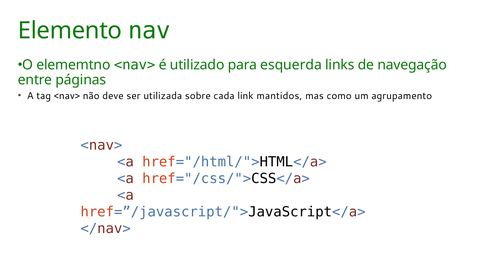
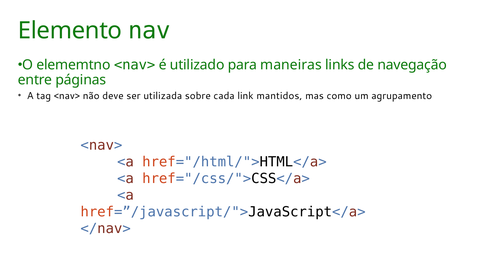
esquerda: esquerda -> maneiras
